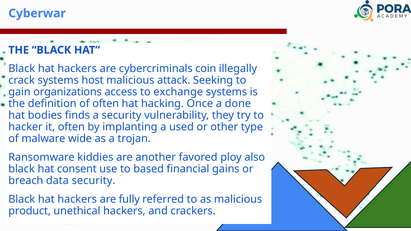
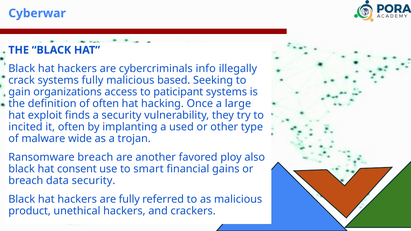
coin: coin -> info
systems host: host -> fully
attack: attack -> based
exchange: exchange -> paticipant
done: done -> large
bodies: bodies -> exploit
hacker: hacker -> incited
Ransomware kiddies: kiddies -> breach
based: based -> smart
